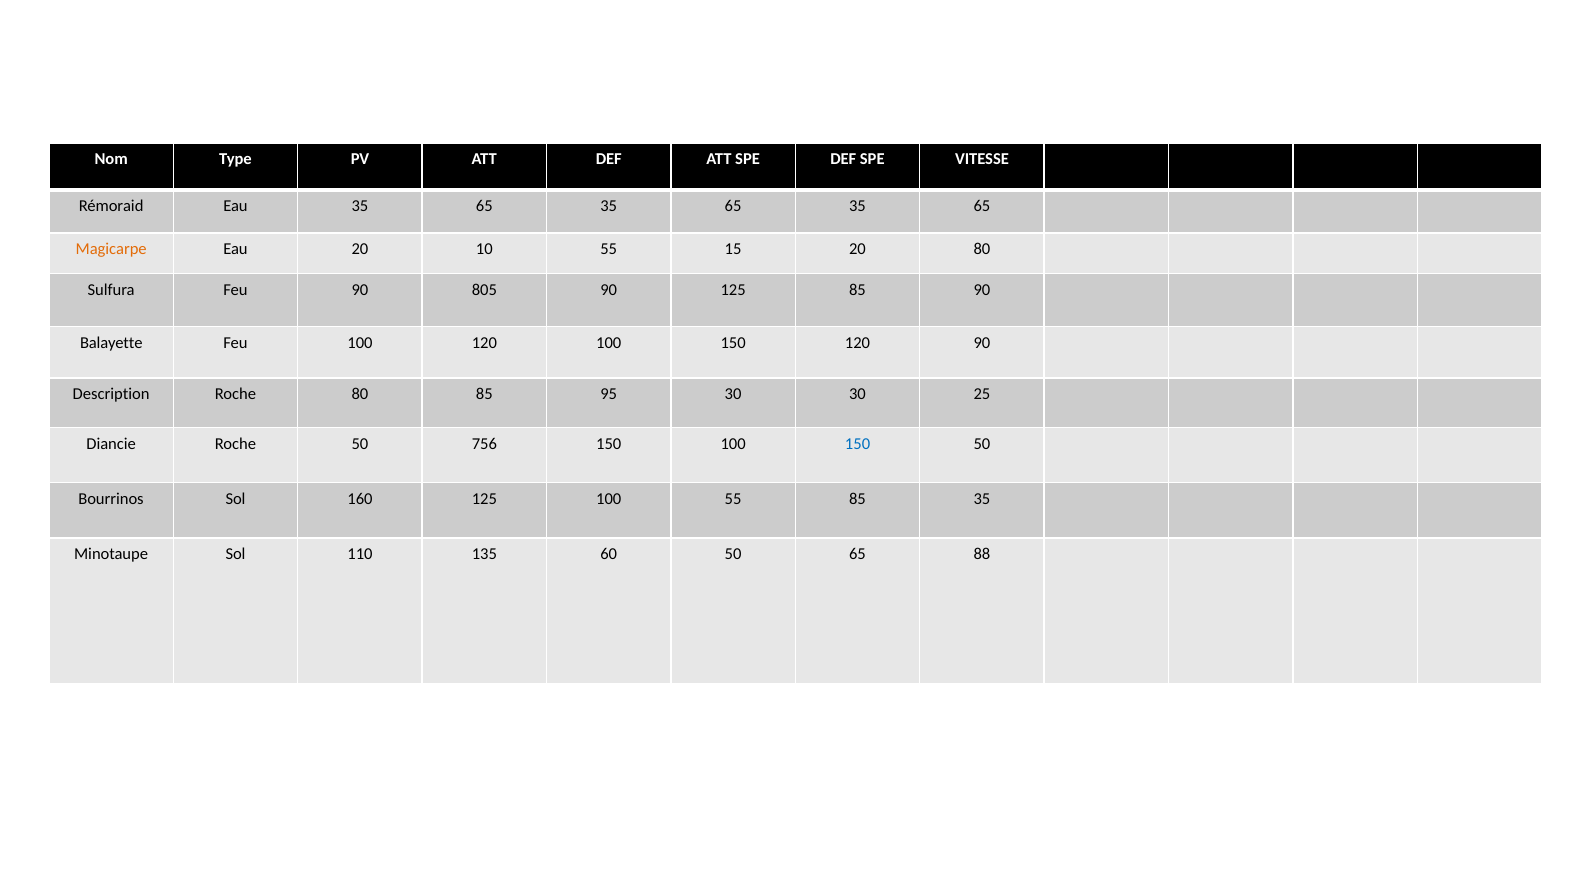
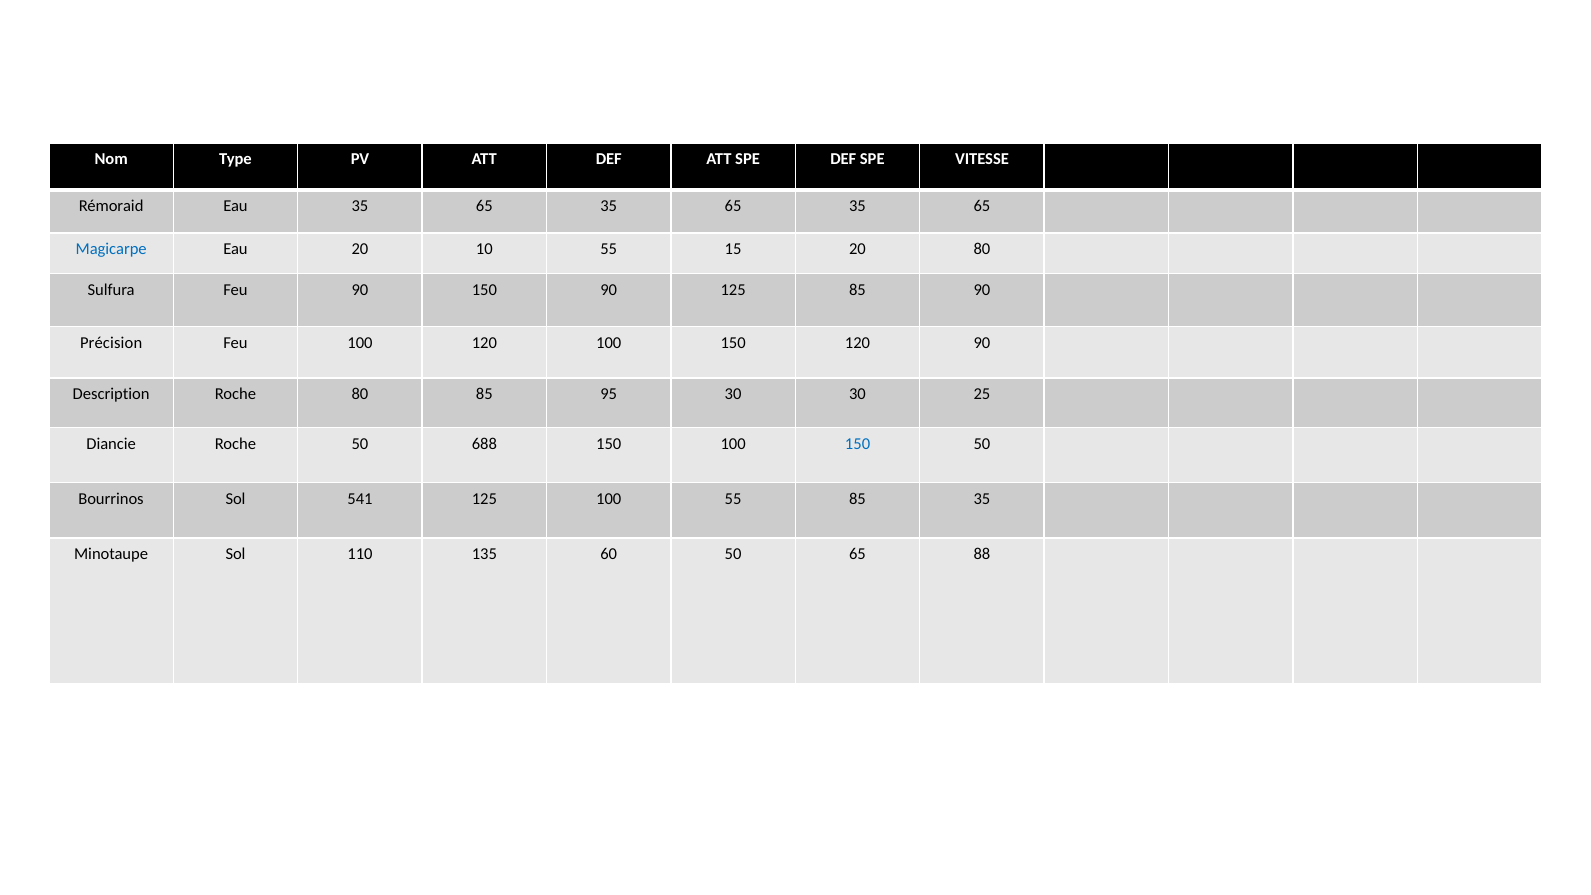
Magicarpe colour: orange -> blue
90 805: 805 -> 150
Balayette: Balayette -> Précision
756: 756 -> 688
160: 160 -> 541
